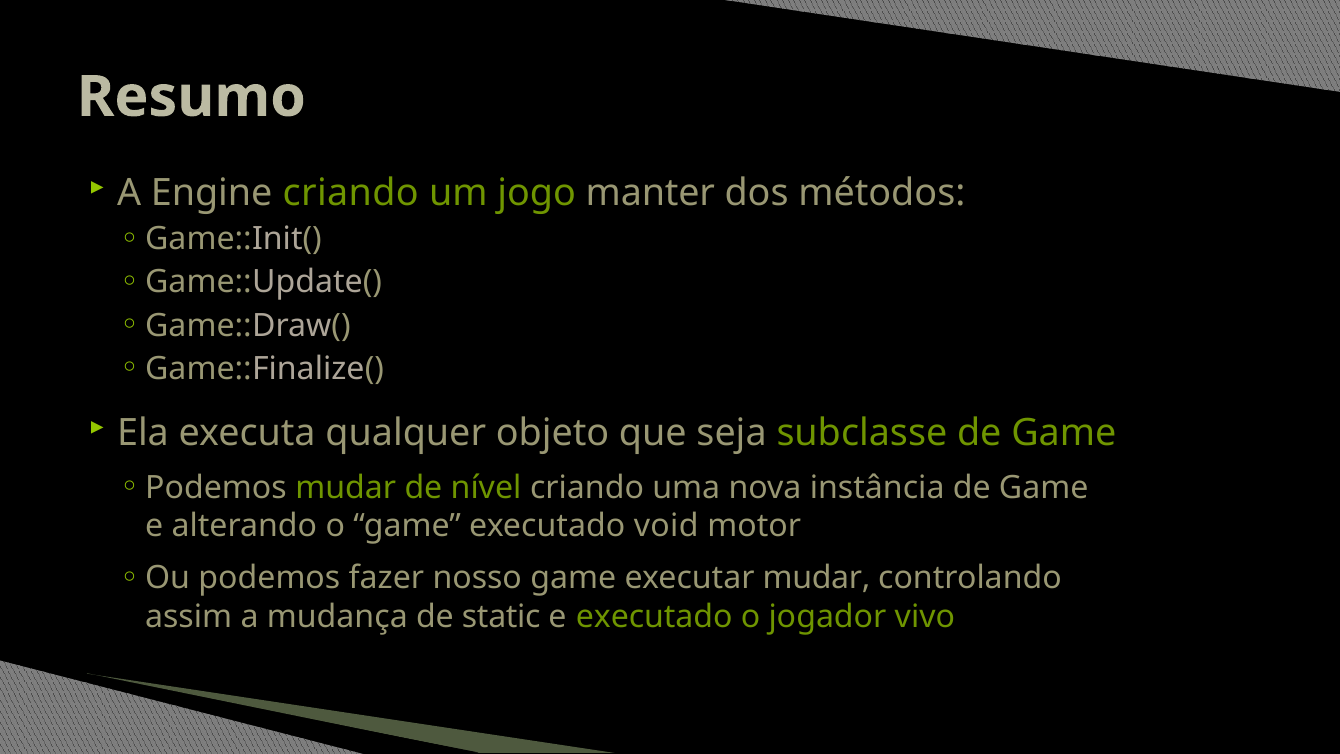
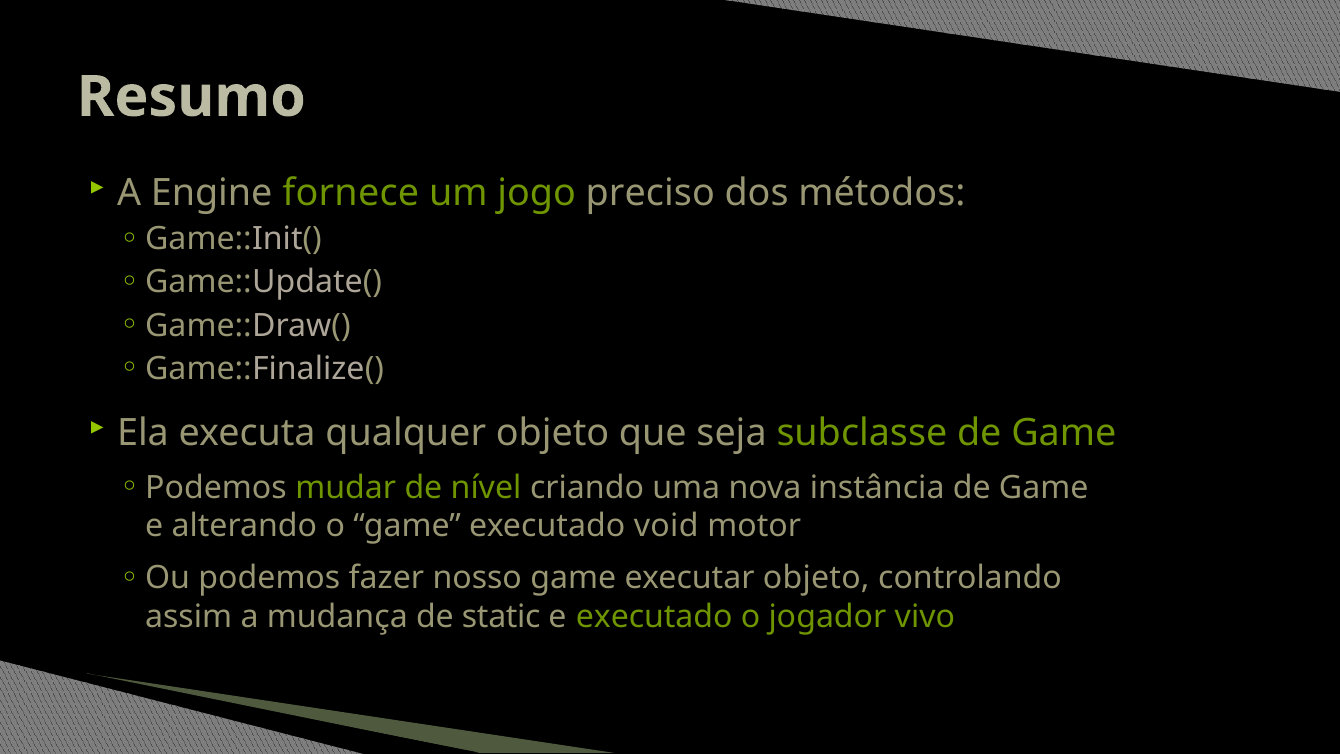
Engine criando: criando -> fornece
manter: manter -> preciso
executar mudar: mudar -> objeto
